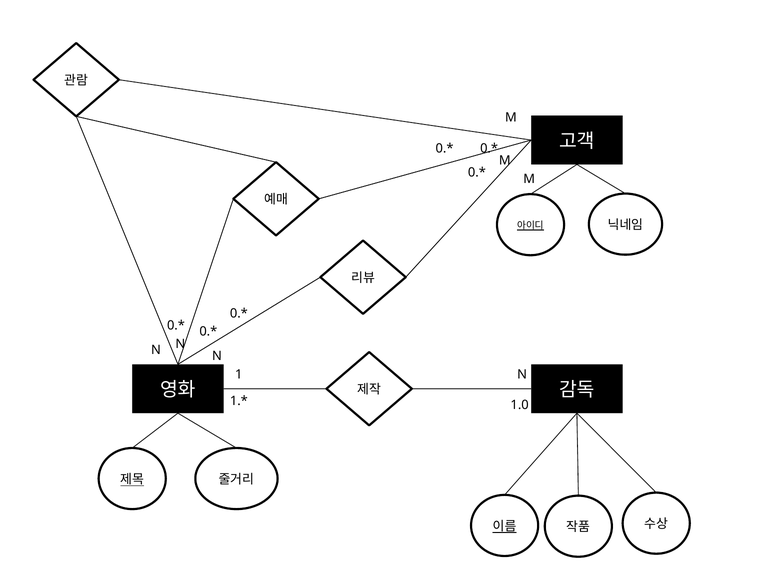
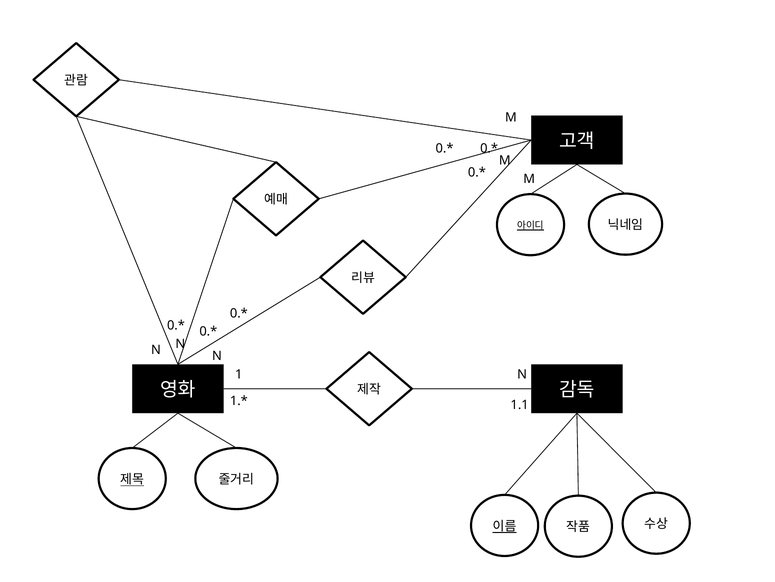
1.0: 1.0 -> 1.1
